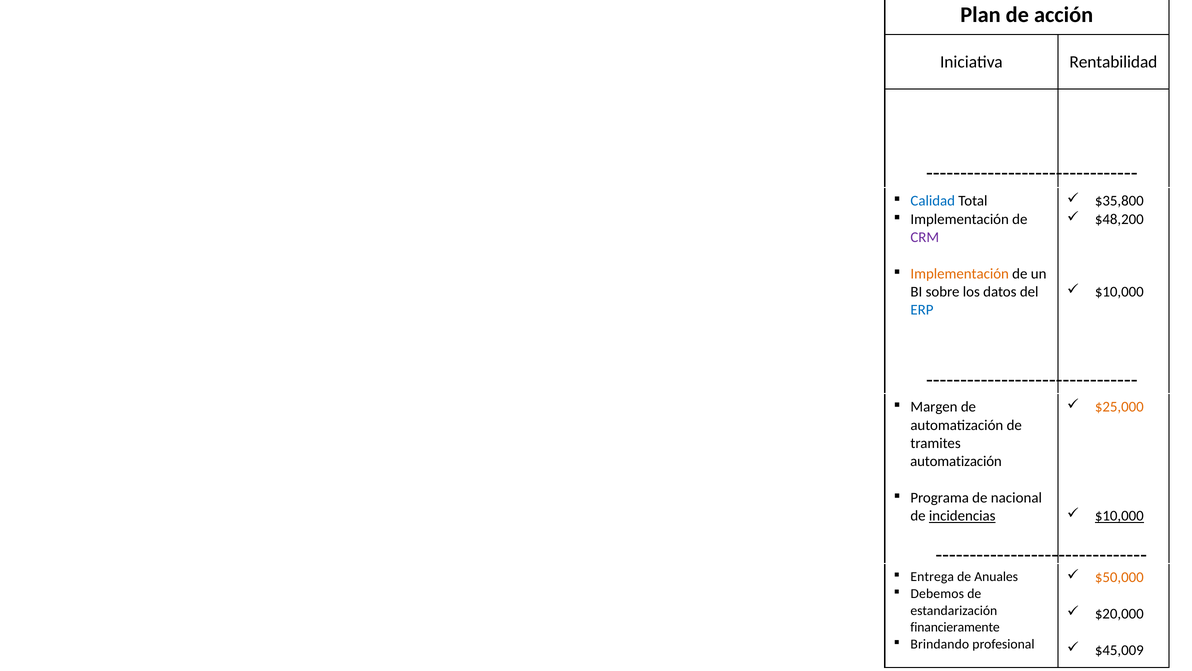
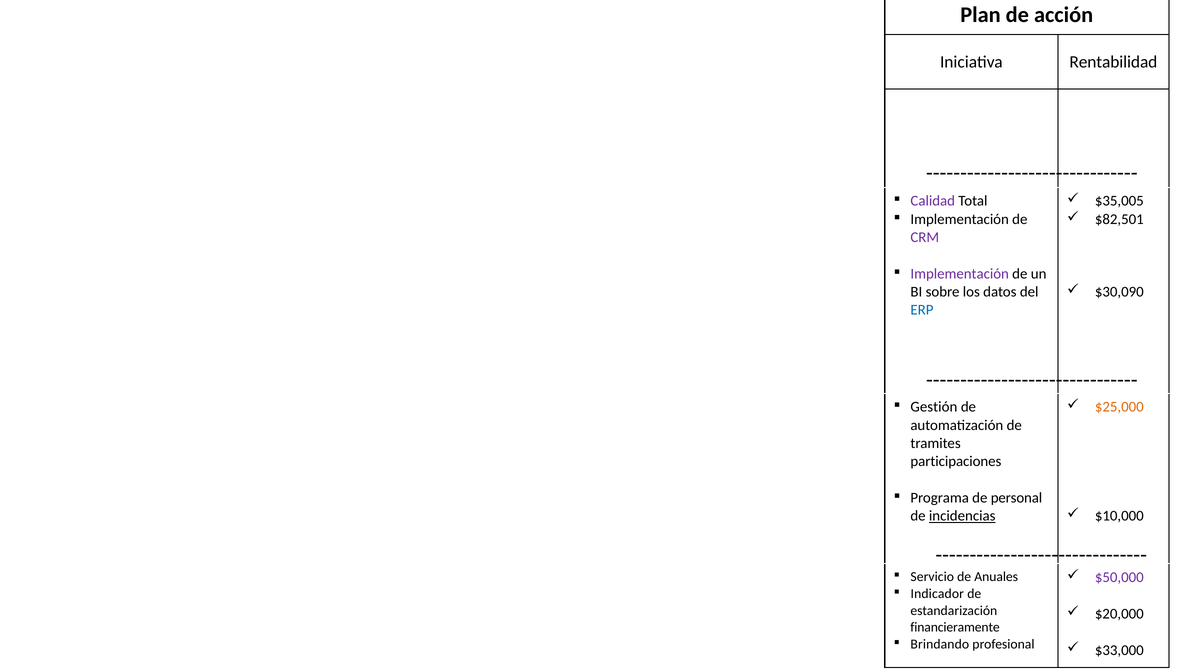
Calidad colour: blue -> purple
$35,800: $35,800 -> $35,005
$48,200: $48,200 -> $82,501
Implementación at (960, 273) colour: orange -> purple
$10,000 at (1119, 292): $10,000 -> $30,090
Margen: Margen -> Gestión
automatización at (956, 461): automatización -> participaciones
nacional: nacional -> personal
$10,000 at (1119, 516) underline: present -> none
Entrega: Entrega -> Servicio
$50,000 colour: orange -> purple
Debemos: Debemos -> Indicador
$45,009: $45,009 -> $33,000
